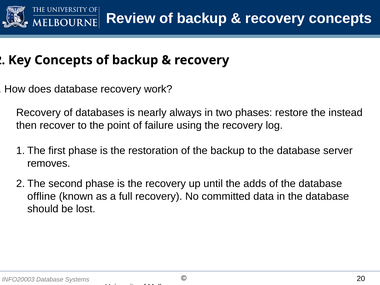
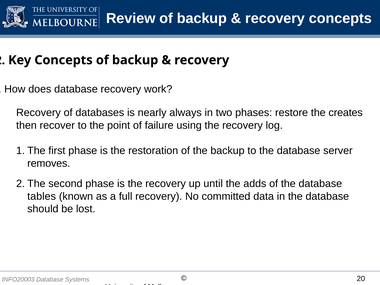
instead: instead -> creates
offline: offline -> tables
